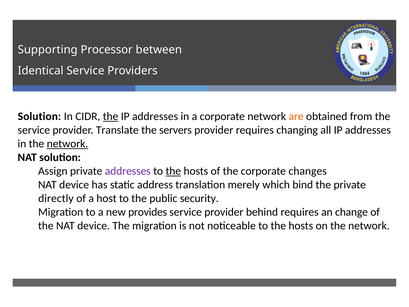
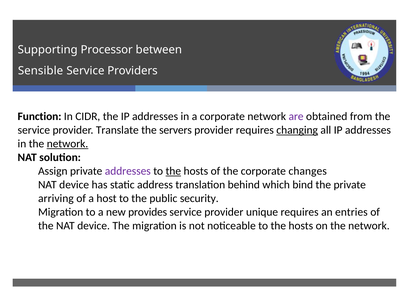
Identical: Identical -> Sensible
Solution at (39, 116): Solution -> Function
the at (111, 116) underline: present -> none
are colour: orange -> purple
changing underline: none -> present
merely: merely -> behind
directly: directly -> arriving
behind: behind -> unique
change: change -> entries
